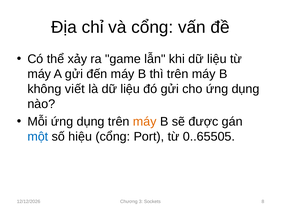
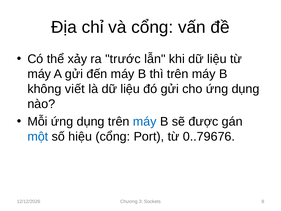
game: game -> trước
máy at (145, 121) colour: orange -> blue
0..65505: 0..65505 -> 0..79676
